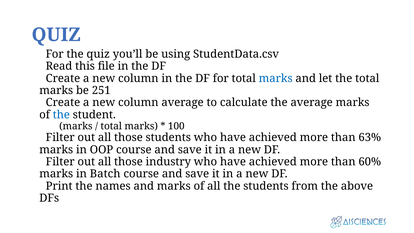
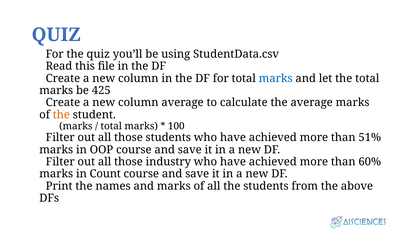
251: 251 -> 425
the at (61, 115) colour: blue -> orange
63%: 63% -> 51%
Batch: Batch -> Count
